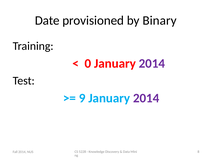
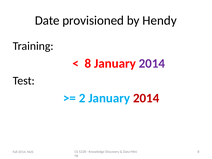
Binary: Binary -> Hendy
0 at (88, 64): 0 -> 8
9: 9 -> 2
2014 at (146, 98) colour: purple -> red
